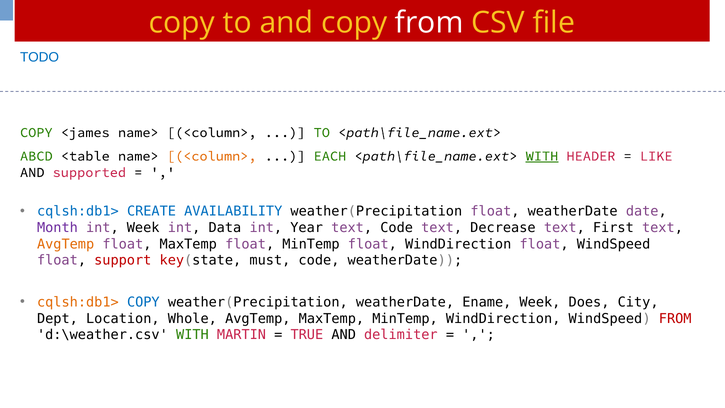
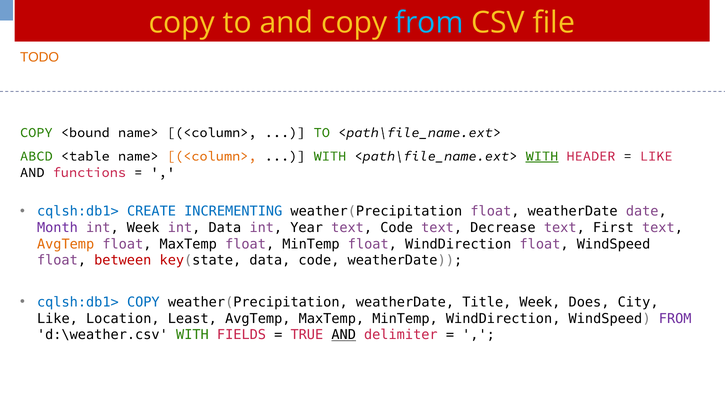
from at (429, 23) colour: white -> light blue
TODO colour: blue -> orange
<james: <james -> <bound
EACH at (330, 156): EACH -> WITH
supported: supported -> functions
AVAILABILITY: AVAILABILITY -> INCREMENTING
support: support -> between
key(state must: must -> data
cqlsh:db1> at (78, 302) colour: orange -> blue
Ename: Ename -> Title
Dept at (57, 318): Dept -> Like
Whole: Whole -> Least
FROM at (675, 318) colour: red -> purple
MARTIN: MARTIN -> FIELDS
AND at (344, 335) underline: none -> present
